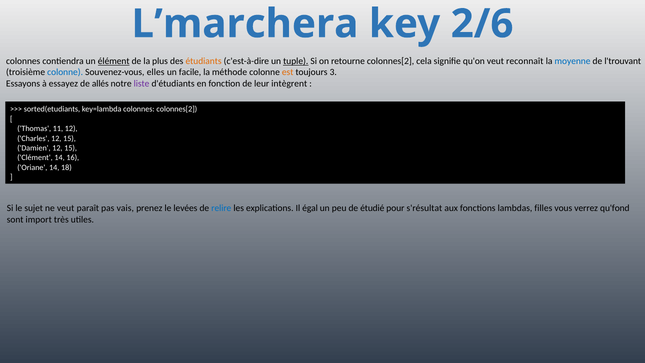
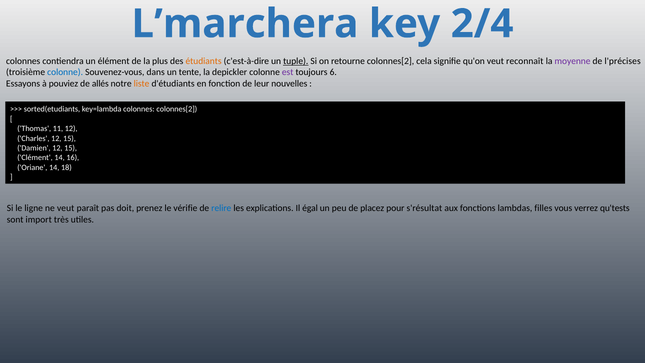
2/6: 2/6 -> 2/4
élément underline: present -> none
moyenne colour: blue -> purple
l'trouvant: l'trouvant -> l'précises
elles: elles -> dans
facile: facile -> tente
méthode: méthode -> depickler
est colour: orange -> purple
3: 3 -> 6
essayez: essayez -> pouviez
liste colour: purple -> orange
intègrent: intègrent -> nouvelles
sujet: sujet -> ligne
vais: vais -> doit
levées: levées -> vérifie
étudié: étudié -> placez
qu'fond: qu'fond -> qu'tests
